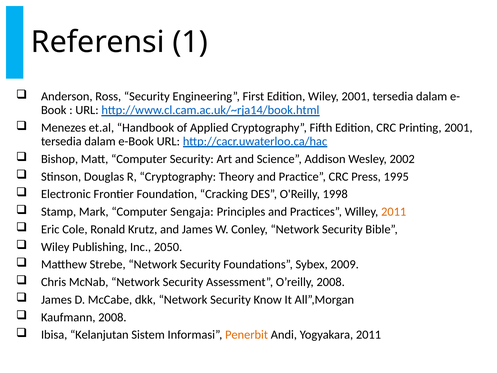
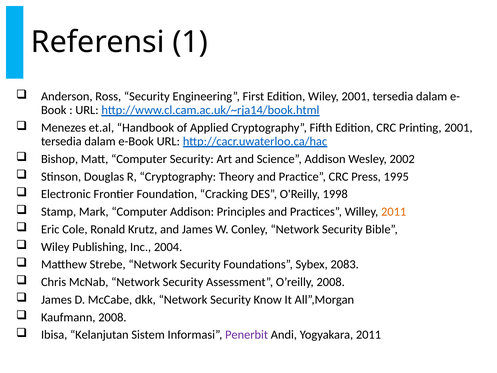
Computer Sengaja: Sengaja -> Addison
2050: 2050 -> 2004
2009: 2009 -> 2083
Penerbit colour: orange -> purple
